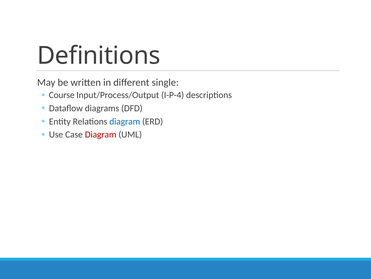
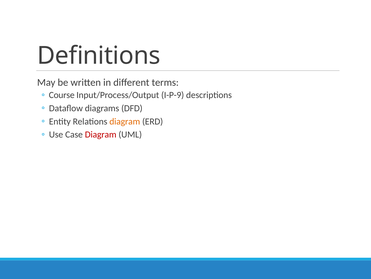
single: single -> terms
I-P-4: I-P-4 -> I-P-9
diagram at (125, 121) colour: blue -> orange
